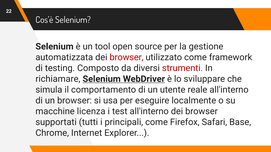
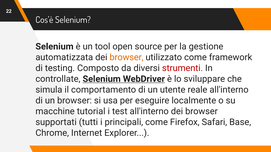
browser at (126, 57) colour: red -> orange
richiamare: richiamare -> controllate
licenza: licenza -> tutorial
